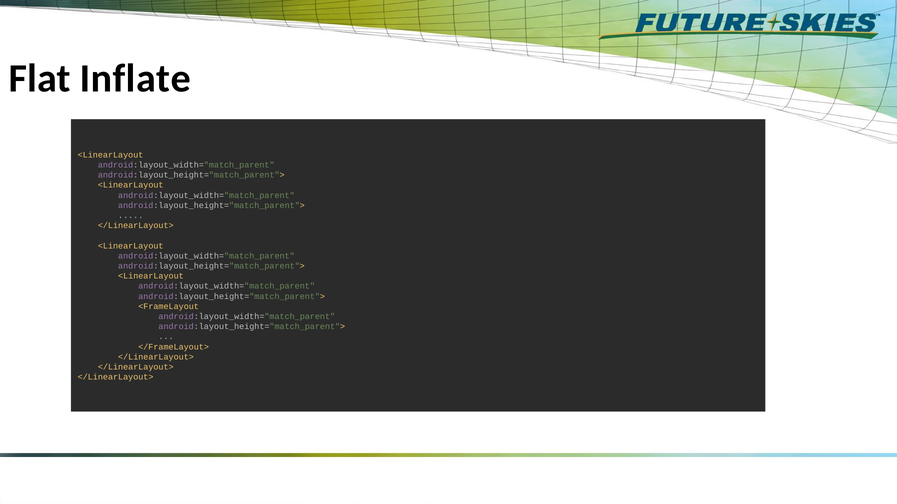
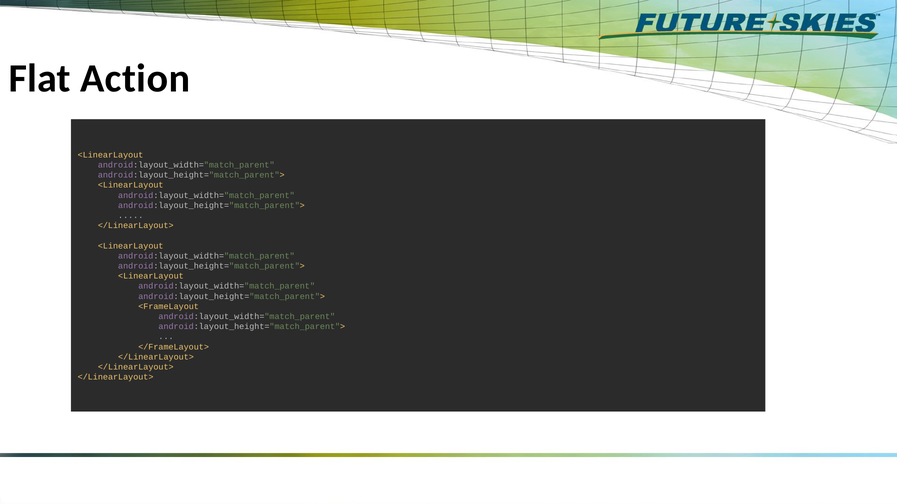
Inflate: Inflate -> Action
